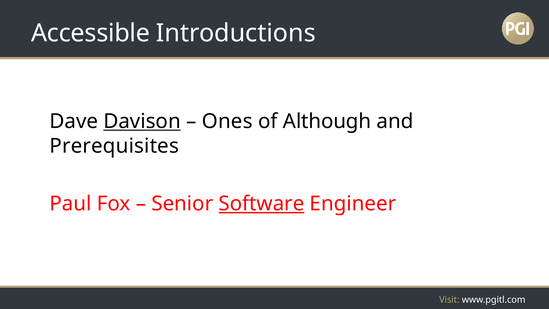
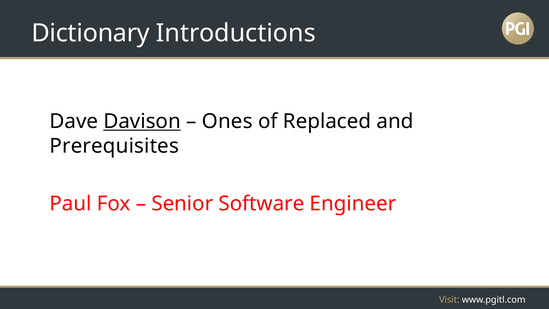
Accessible: Accessible -> Dictionary
Although: Although -> Replaced
Software underline: present -> none
